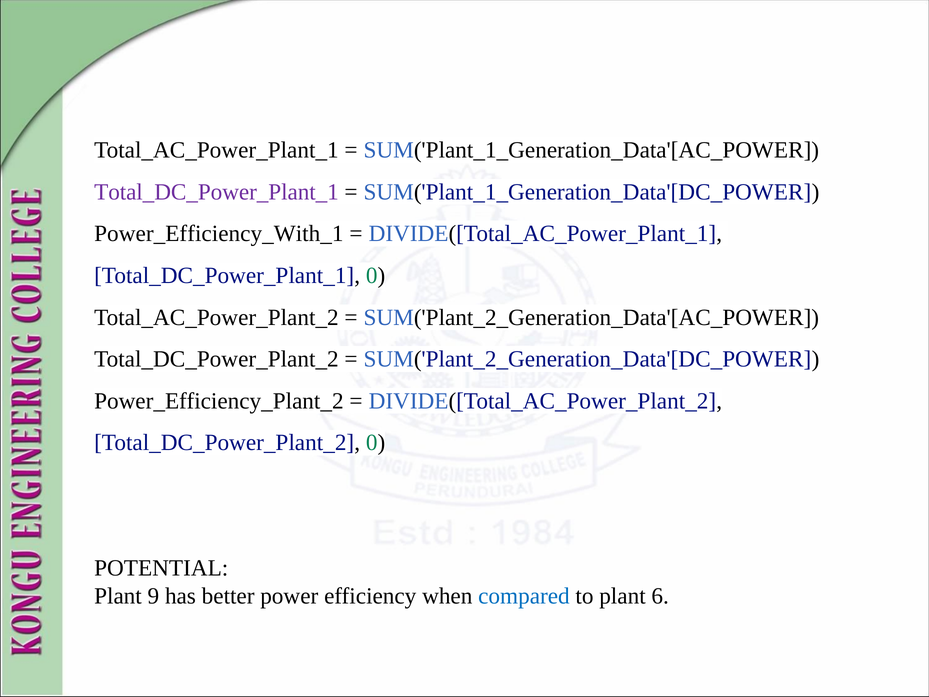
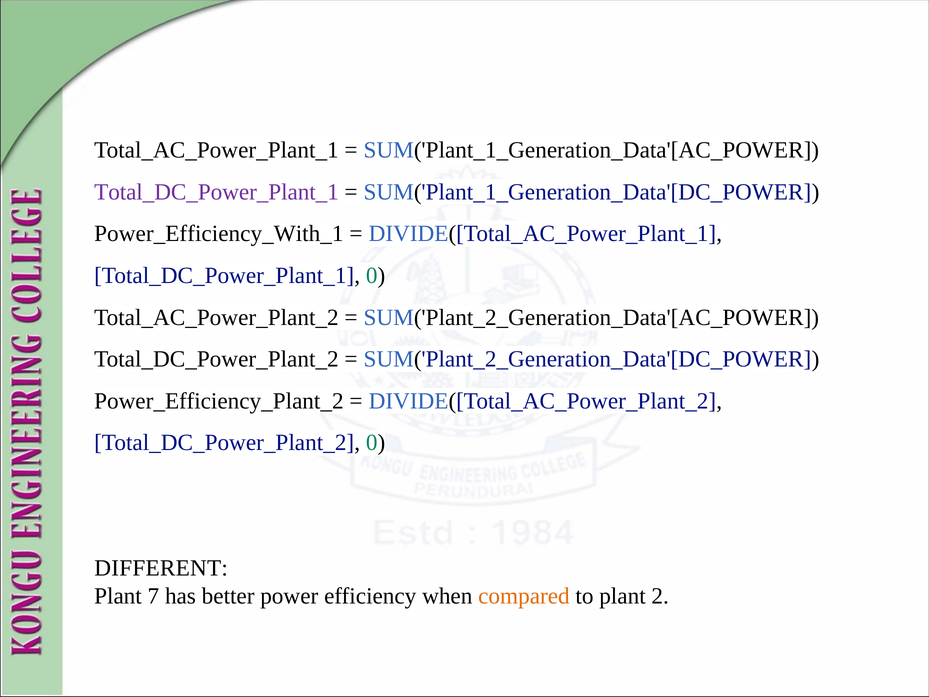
POTENTIAL: POTENTIAL -> DIFFERENT
9: 9 -> 7
compared colour: blue -> orange
6: 6 -> 2
